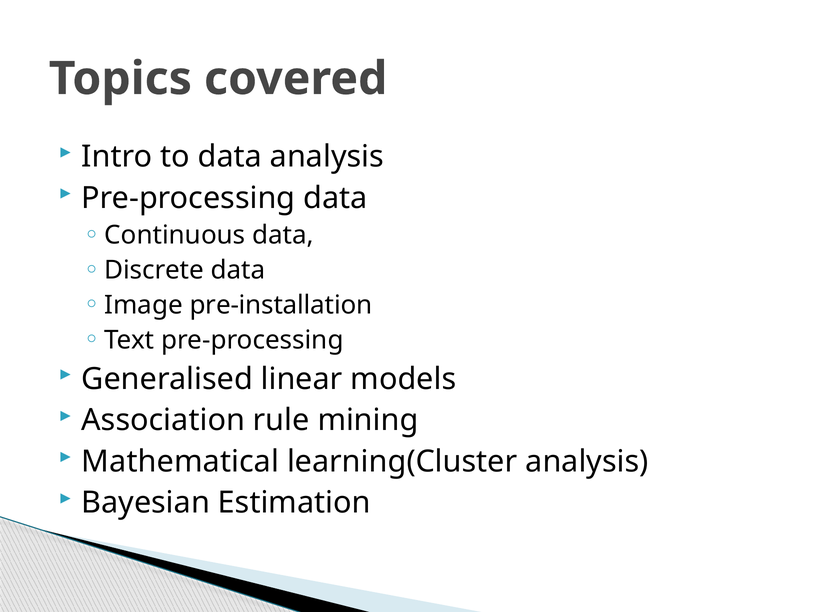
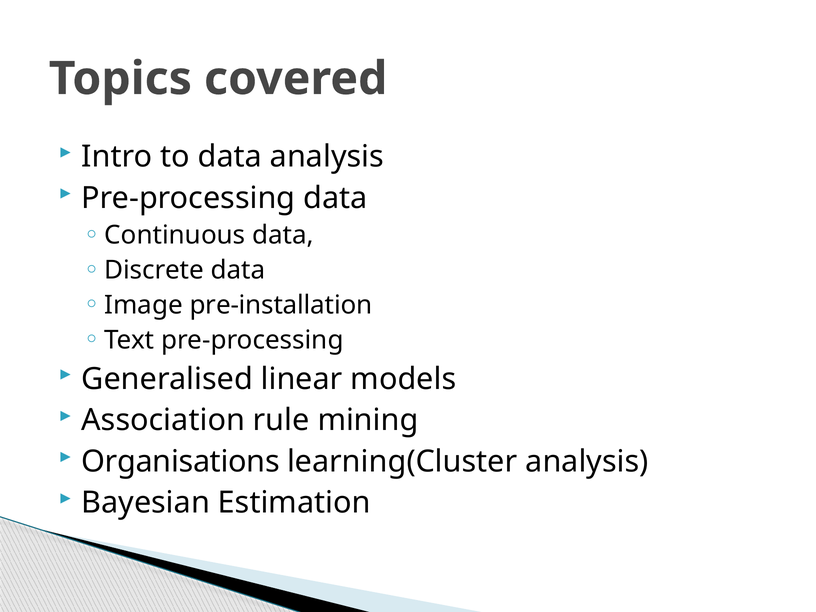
Mathematical: Mathematical -> Organisations
